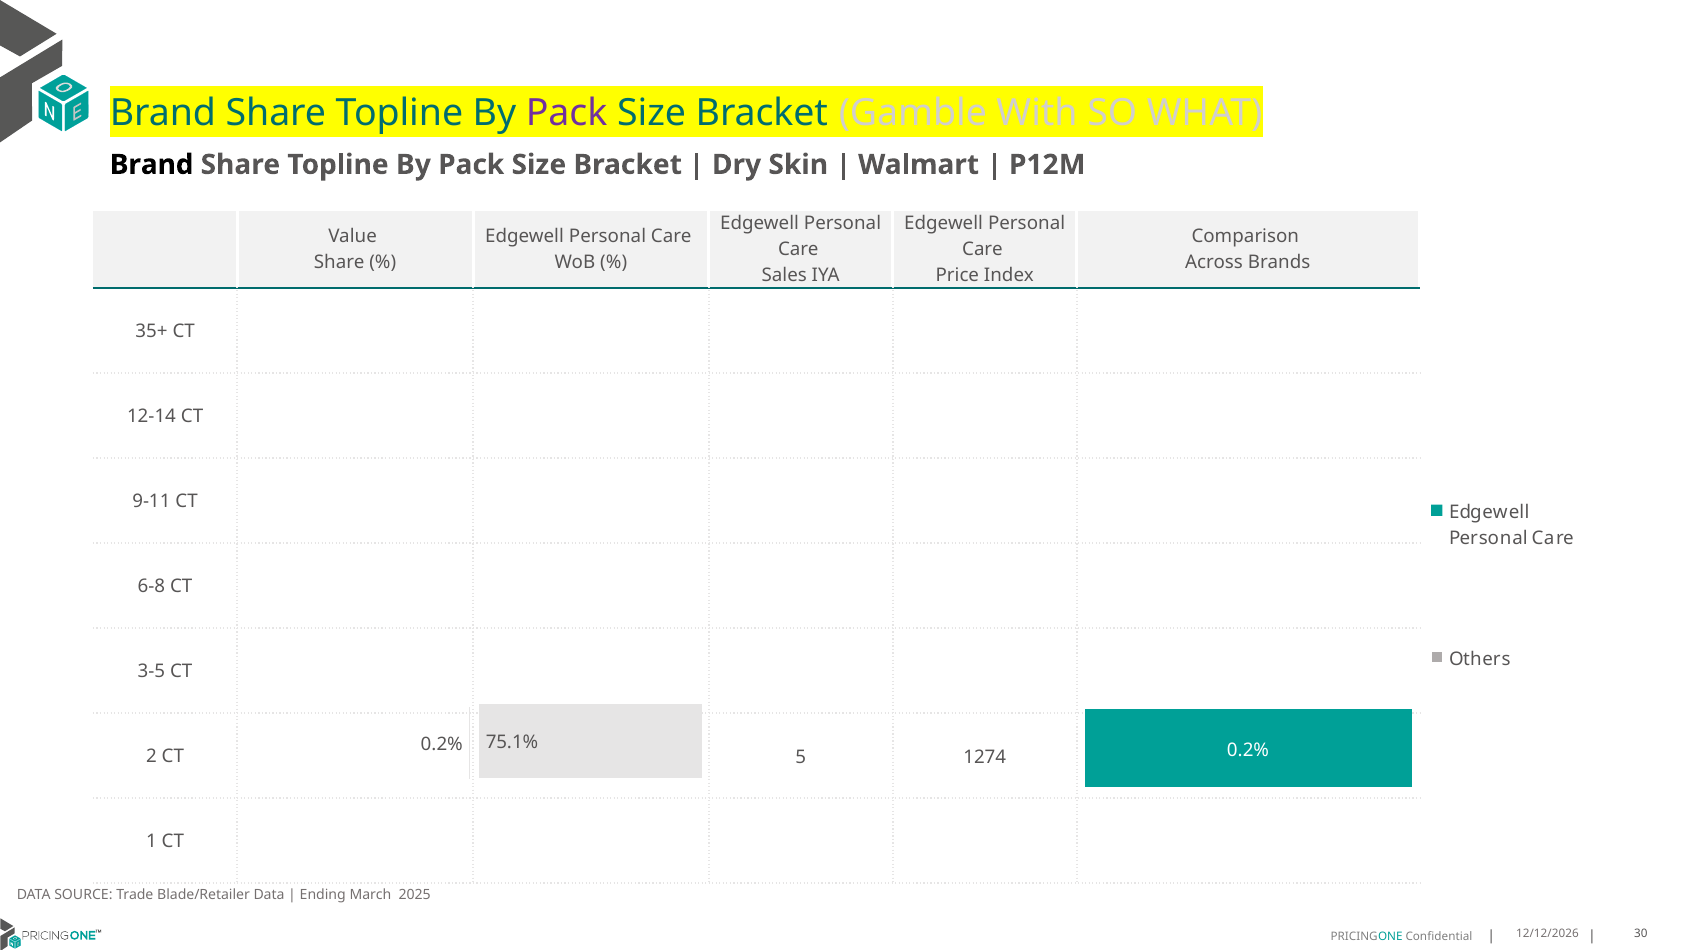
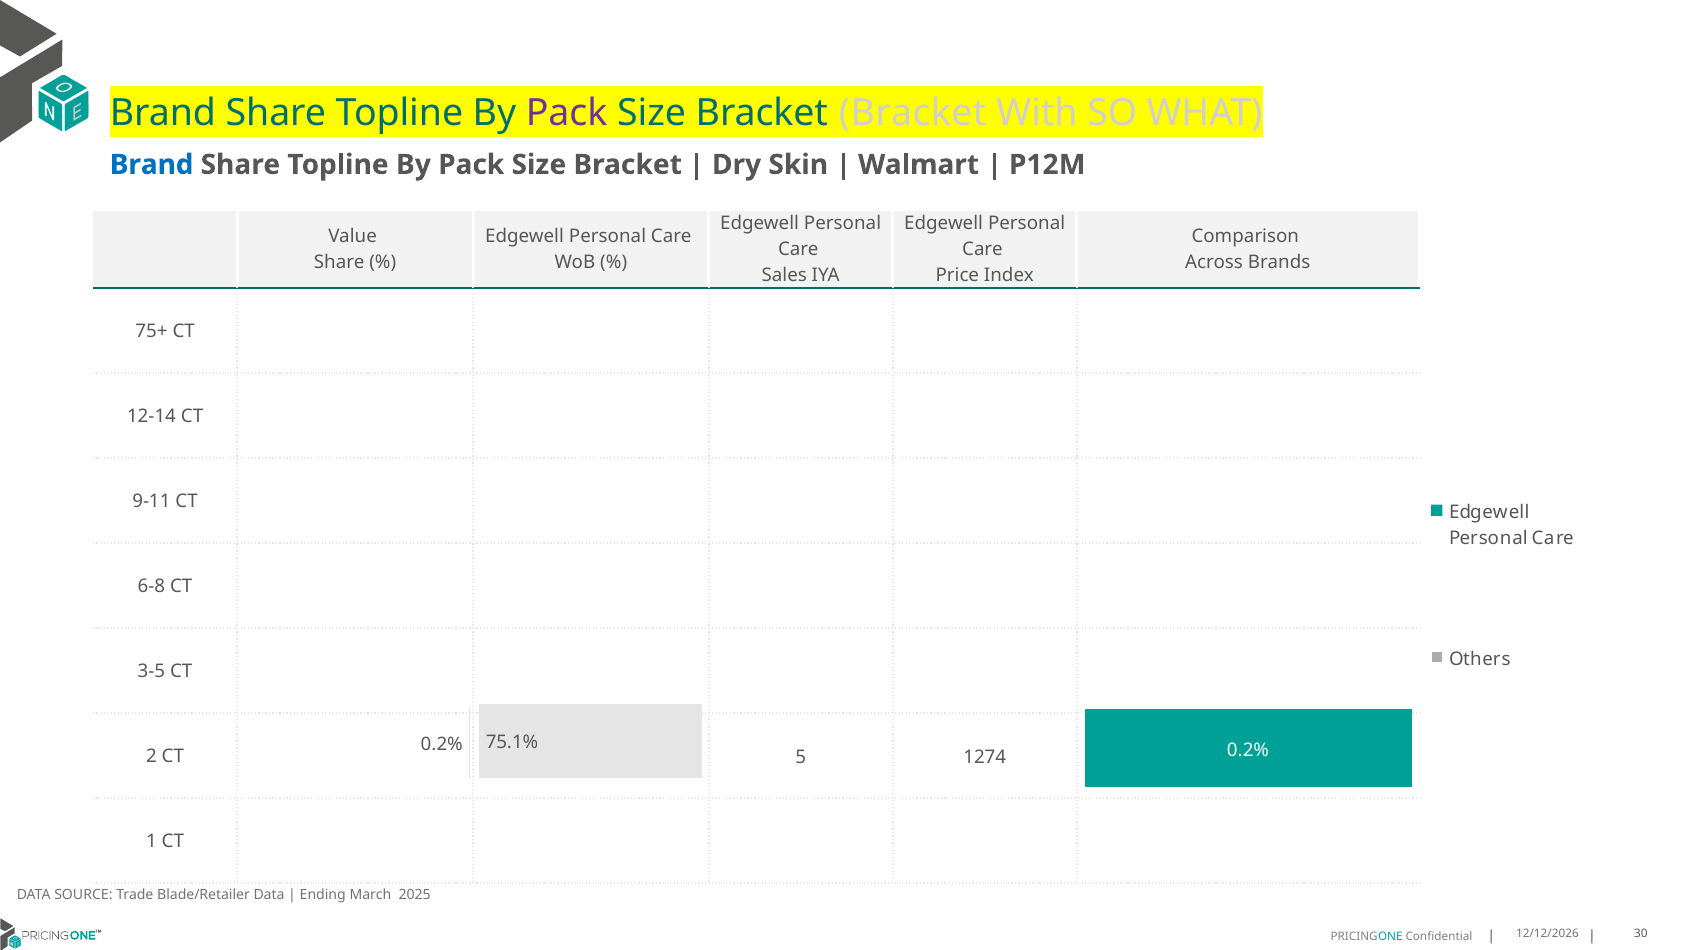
Bracket Gamble: Gamble -> Bracket
Brand at (152, 165) colour: black -> blue
35+: 35+ -> 75+
